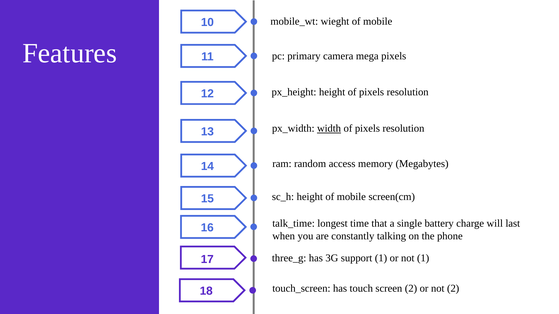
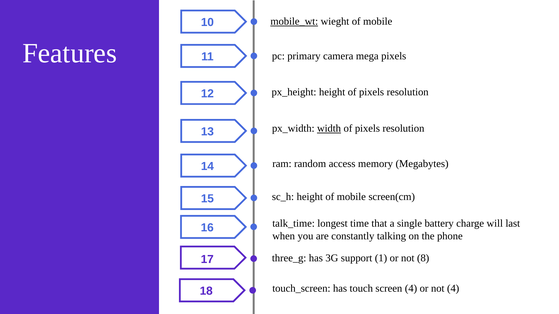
mobile_wt underline: none -> present
not 1: 1 -> 8
screen 2: 2 -> 4
not 2: 2 -> 4
